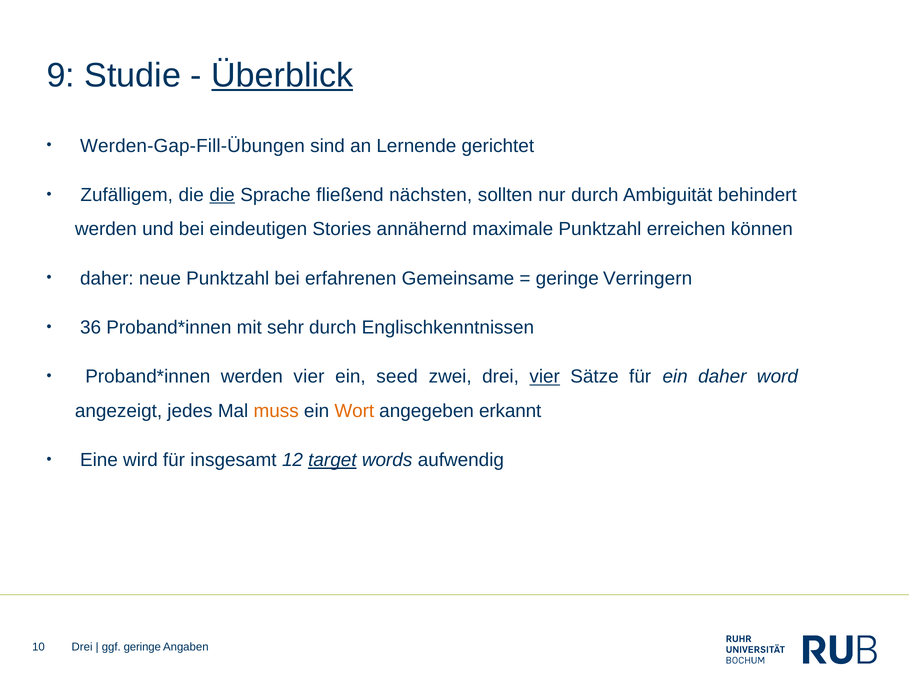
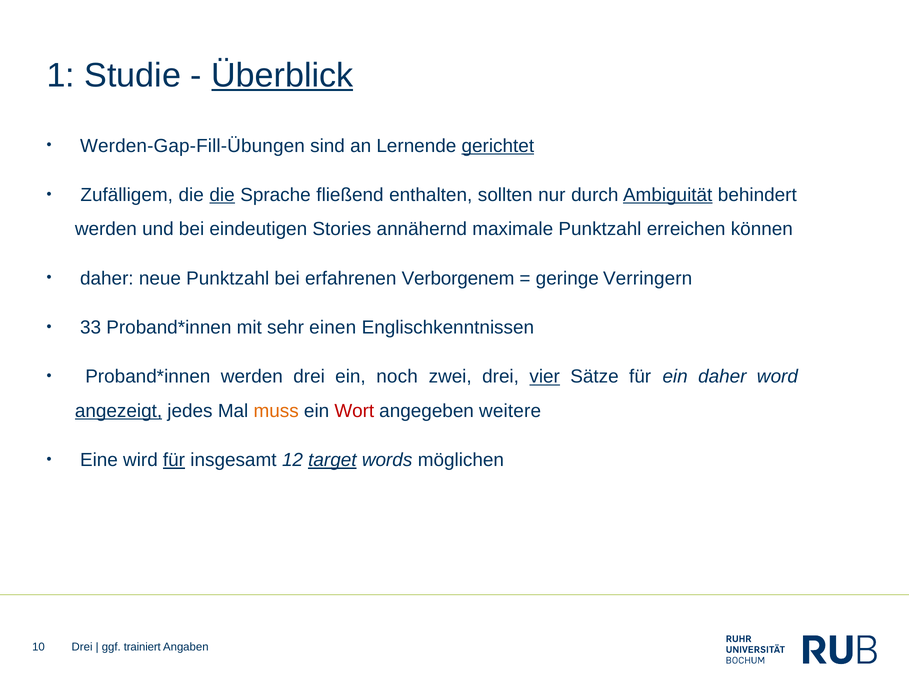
9: 9 -> 1
gerichtet underline: none -> present
nächsten: nächsten -> enthalten
Ambiguität underline: none -> present
Gemeinsame: Gemeinsame -> Verborgenem
36: 36 -> 33
sehr durch: durch -> einen
werden vier: vier -> drei
seed: seed -> noch
angezeigt underline: none -> present
Wort colour: orange -> red
erkannt: erkannt -> weitere
für at (174, 460) underline: none -> present
aufwendig: aufwendig -> möglichen
ggf geringe: geringe -> trainiert
